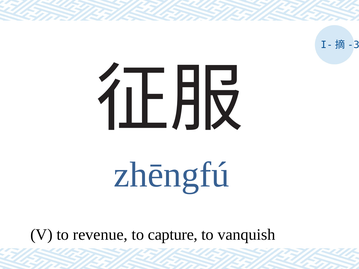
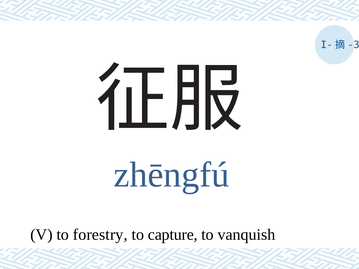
revenue: revenue -> forestry
